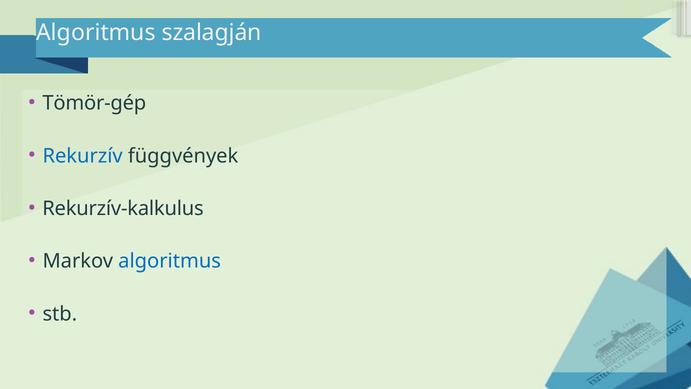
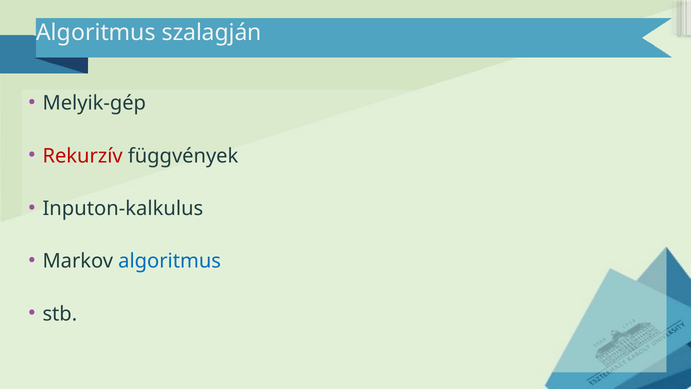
Tömör-gép: Tömör-gép -> Melyik-gép
Rekurzív colour: blue -> red
Rekurzív-kalkulus: Rekurzív-kalkulus -> Inputon-kalkulus
